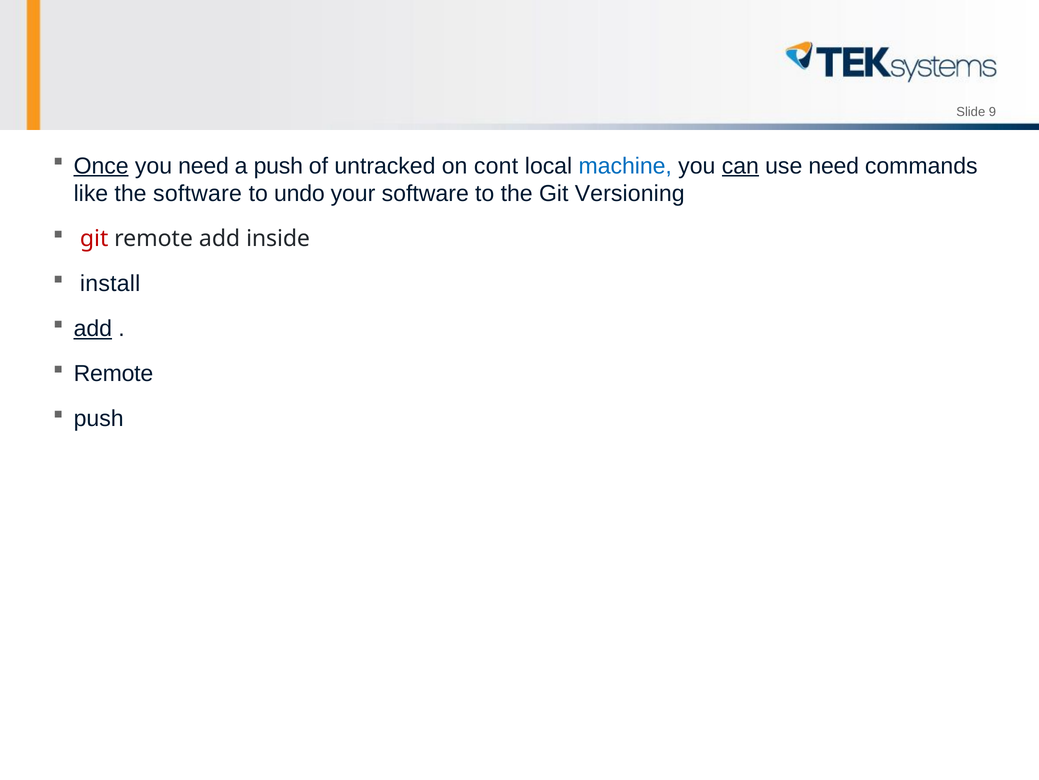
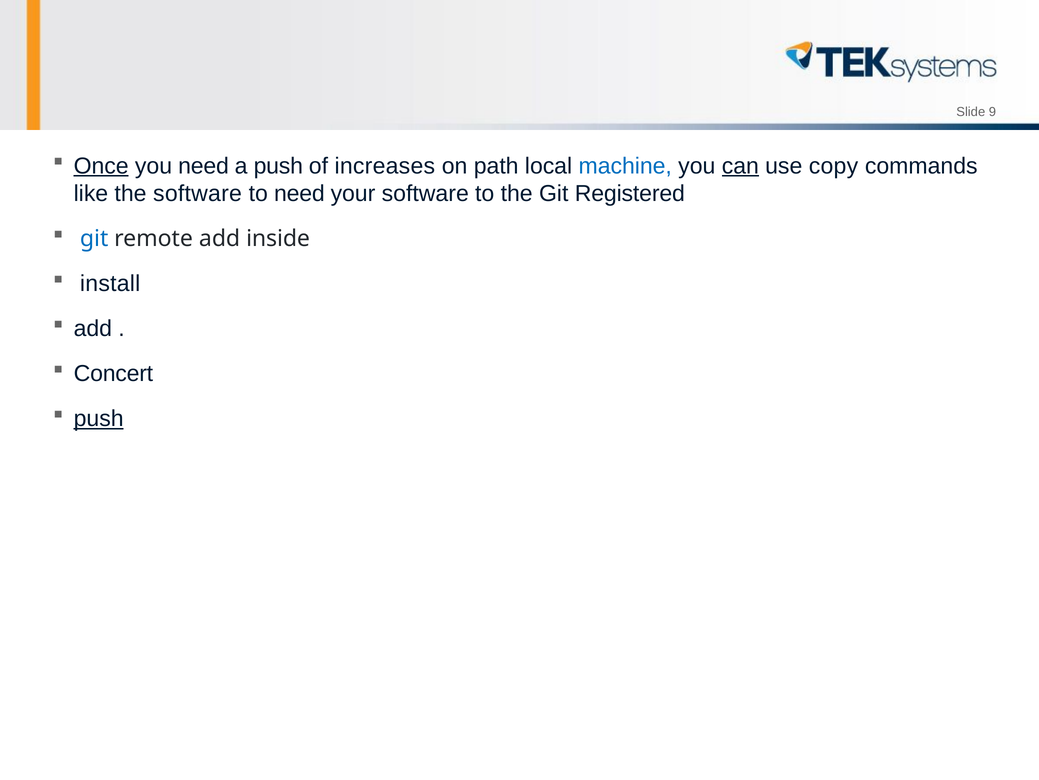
untracked: untracked -> increases
cont: cont -> path
use need: need -> copy
to undo: undo -> need
Versioning: Versioning -> Registered
git at (94, 238) colour: red -> blue
add at (93, 328) underline: present -> none
Remote at (113, 373): Remote -> Concert
push at (99, 418) underline: none -> present
